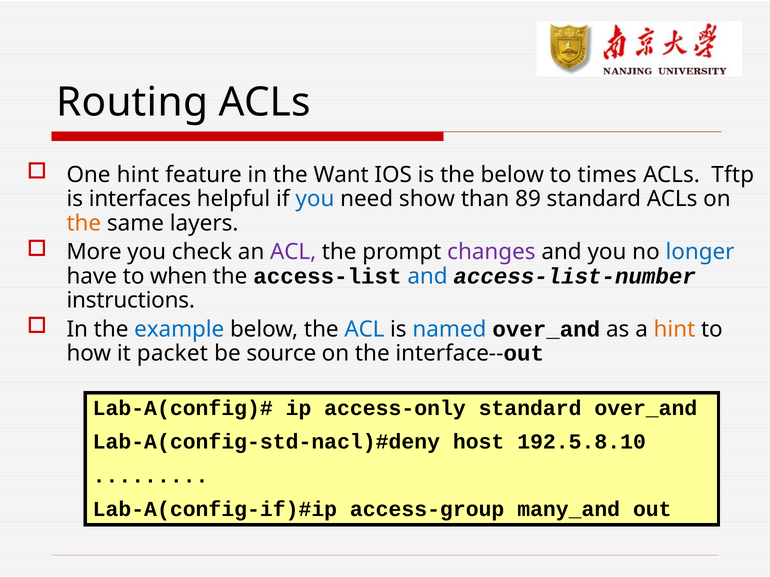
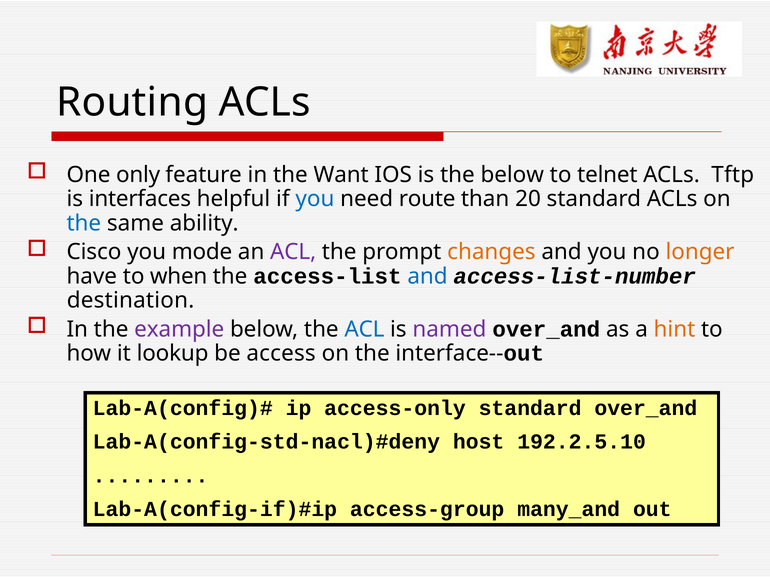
One hint: hint -> only
times: times -> telnet
show: show -> route
89: 89 -> 20
the at (84, 223) colour: orange -> blue
layers: layers -> ability
More: More -> Cisco
check: check -> mode
changes colour: purple -> orange
longer colour: blue -> orange
instructions: instructions -> destination
example colour: blue -> purple
named colour: blue -> purple
packet: packet -> lookup
source: source -> access
192.5.8.10: 192.5.8.10 -> 192.2.5.10
